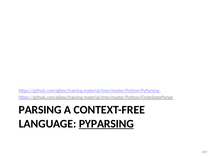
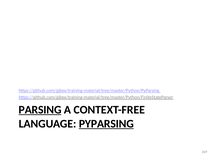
PARSING underline: none -> present
